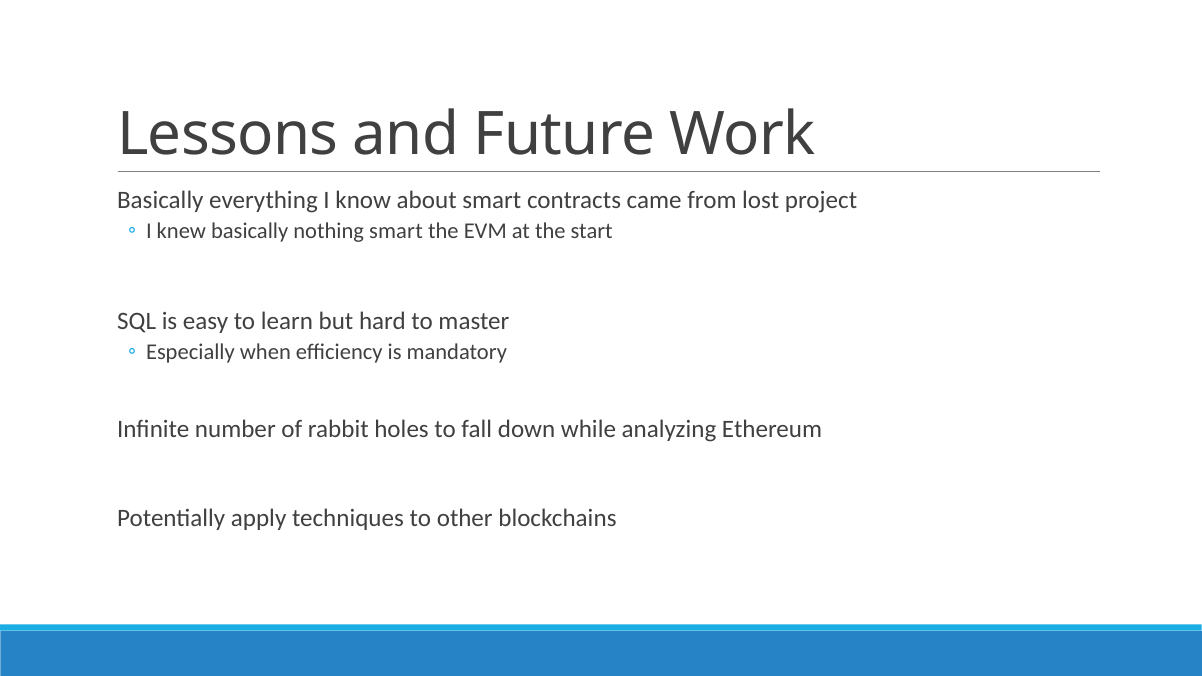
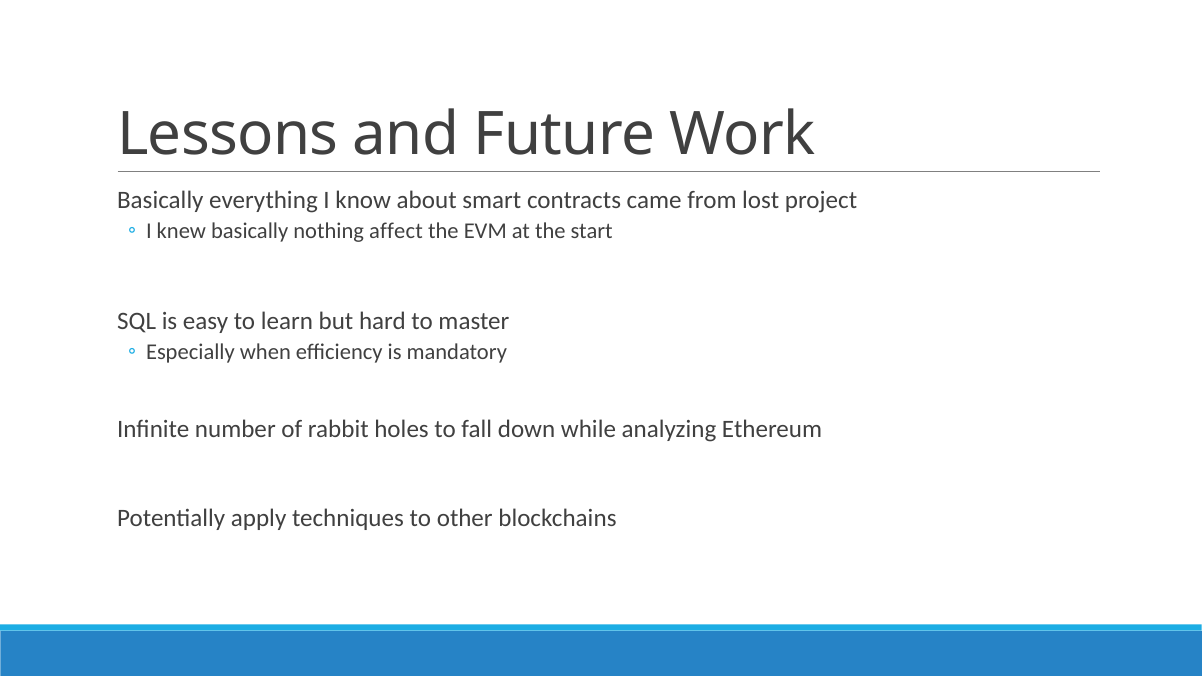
nothing smart: smart -> affect
